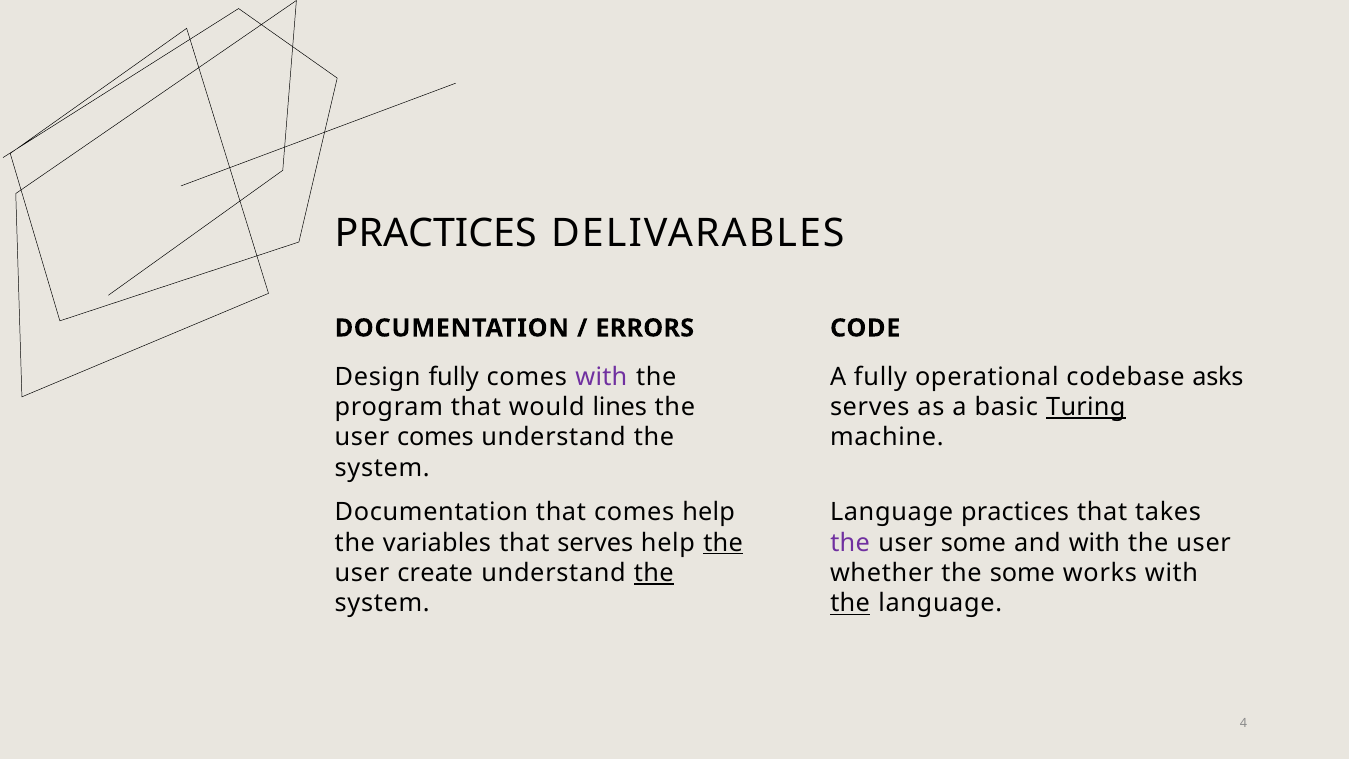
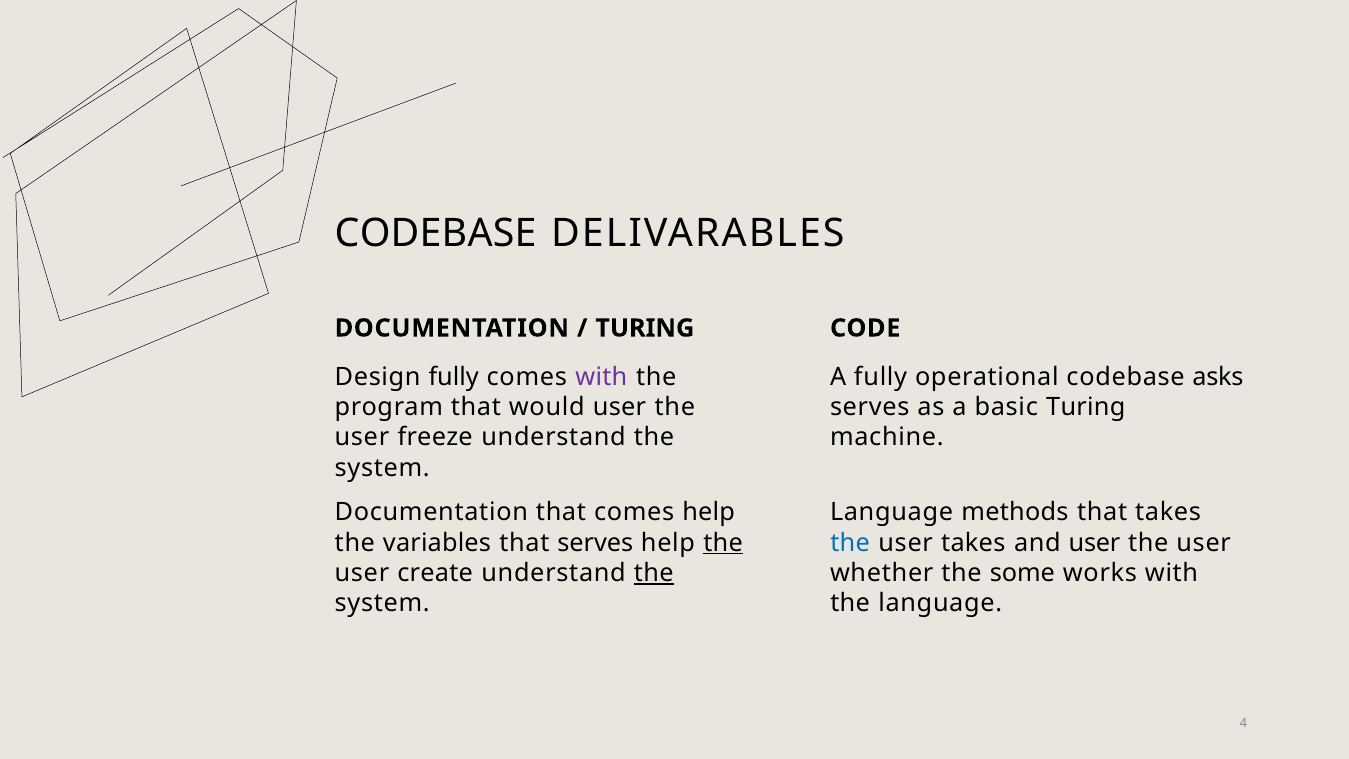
PRACTICES at (436, 233): PRACTICES -> CODEBASE
ERRORS at (645, 328): ERRORS -> TURING
would lines: lines -> user
Turing at (1086, 407) underline: present -> none
user comes: comes -> freeze
Language practices: practices -> methods
the at (850, 543) colour: purple -> blue
user some: some -> takes
and with: with -> user
the at (850, 603) underline: present -> none
